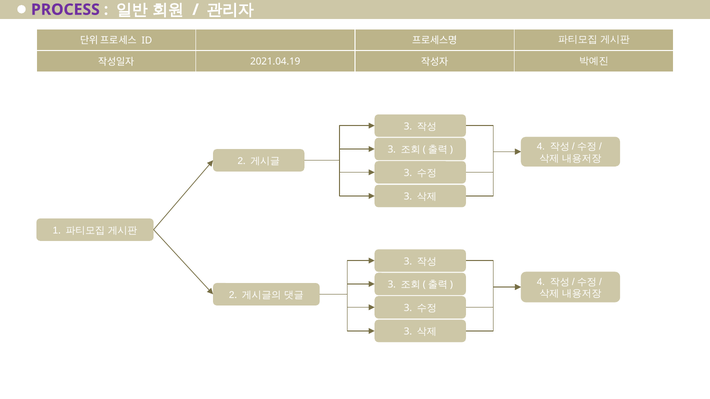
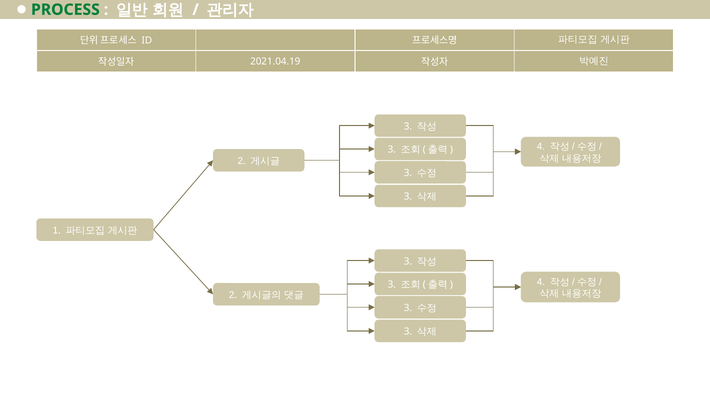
PROCESS colour: purple -> green
